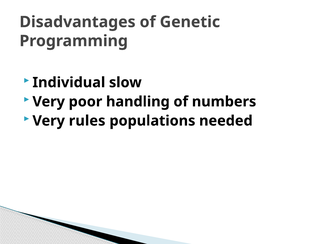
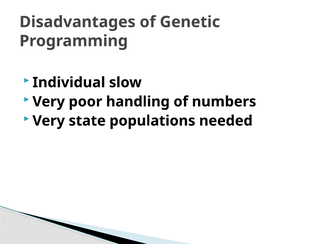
rules: rules -> state
